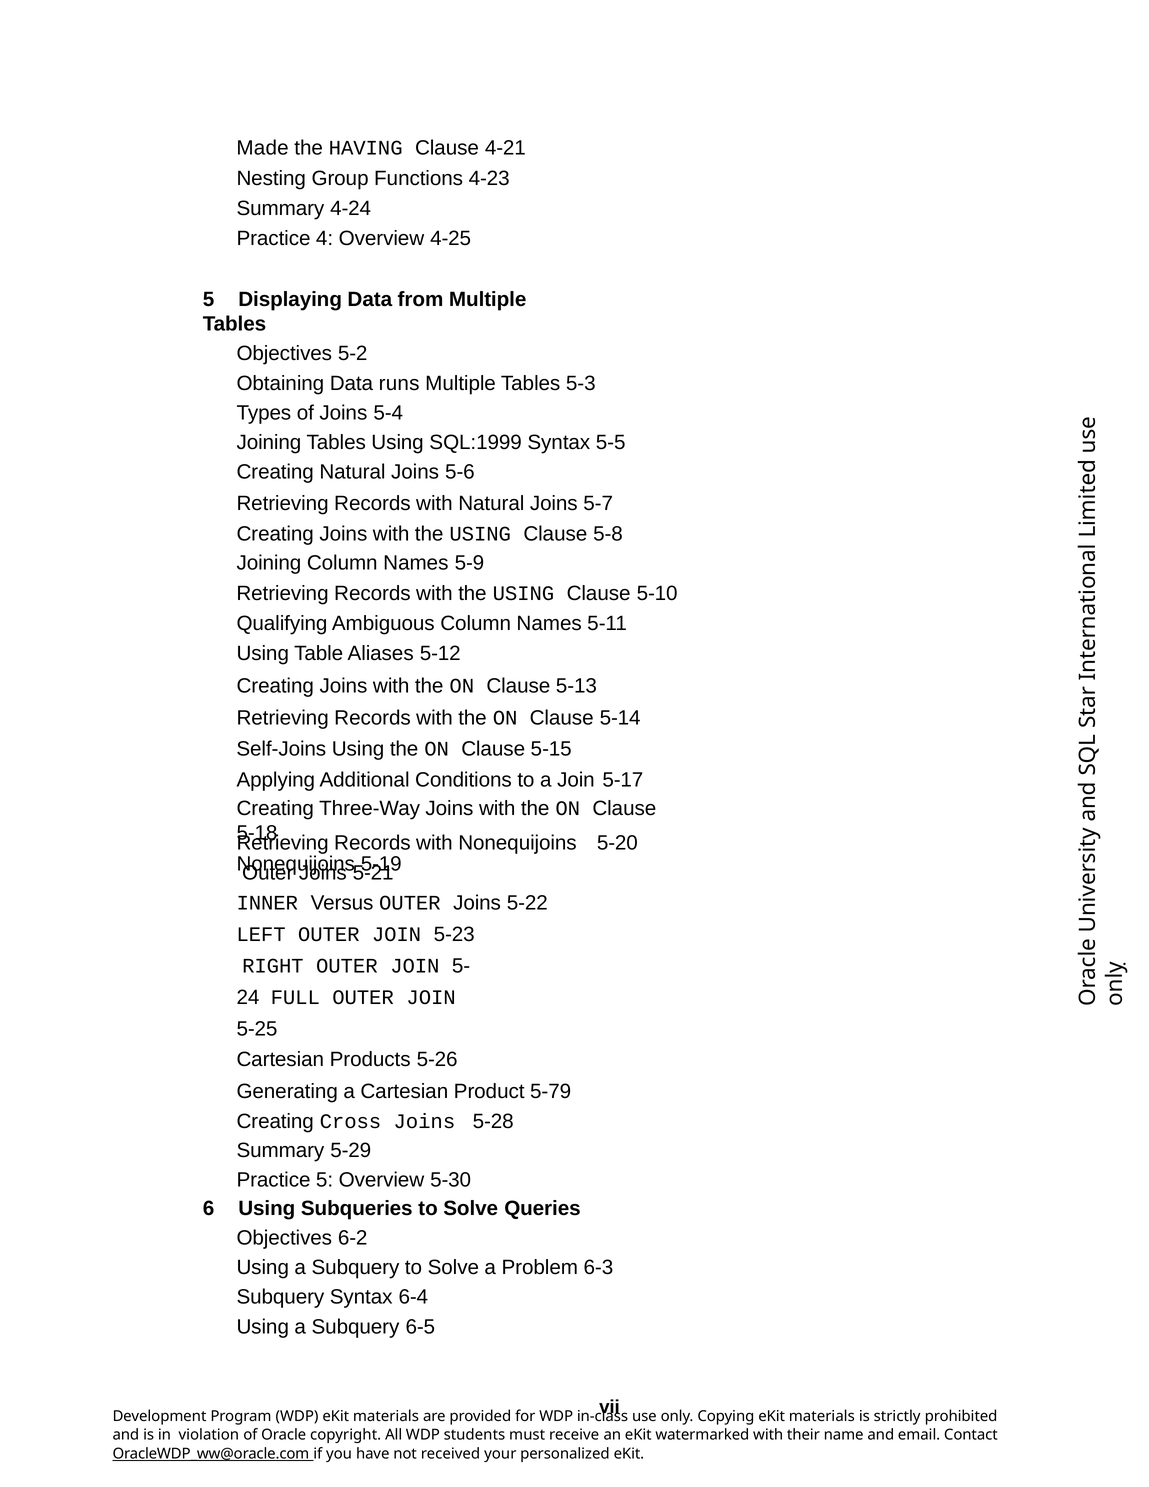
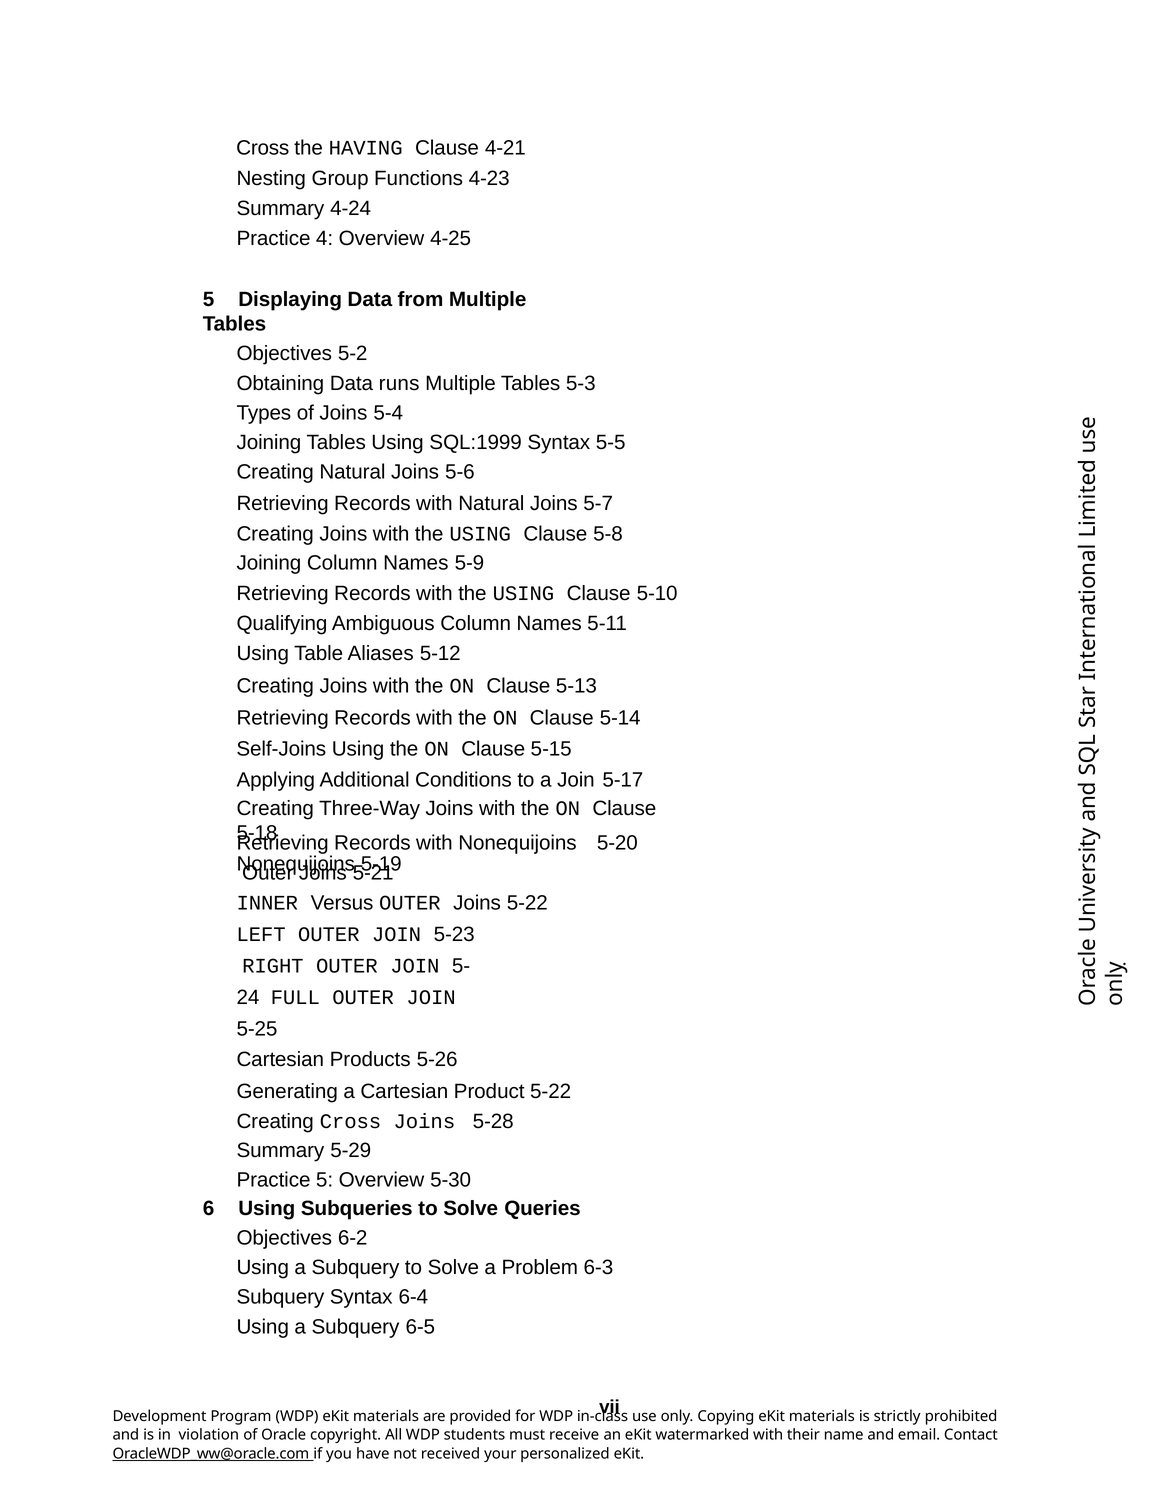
Made at (263, 148): Made -> Cross
Product 5-79: 5-79 -> 5-22
